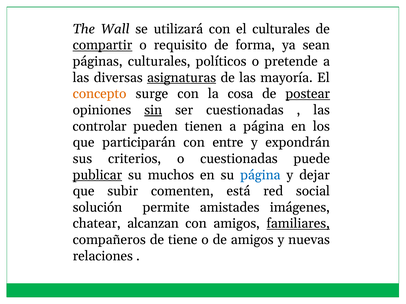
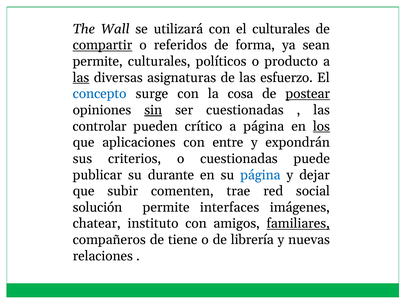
requisito: requisito -> referidos
páginas at (98, 61): páginas -> permite
pretende: pretende -> producto
las at (81, 78) underline: none -> present
asignaturas underline: present -> none
mayoría: mayoría -> esfuerzo
concepto colour: orange -> blue
tienen: tienen -> crítico
los underline: none -> present
participarán: participarán -> aplicaciones
publicar underline: present -> none
muchos: muchos -> durante
está: está -> trae
amistades: amistades -> interfaces
alcanzan: alcanzan -> instituto
de amigos: amigos -> librería
